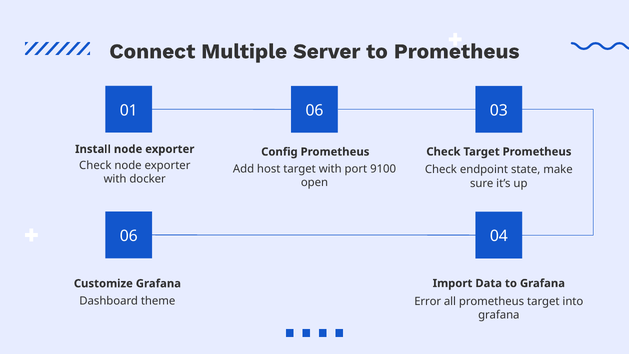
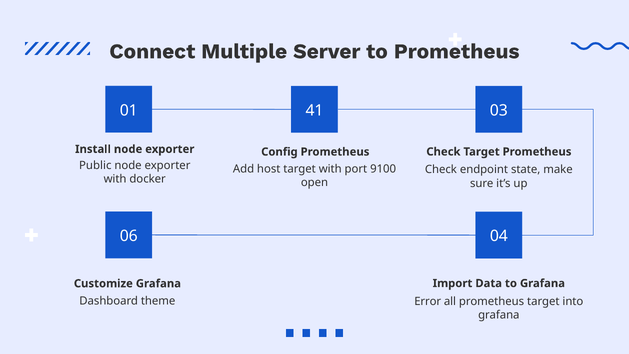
01 06: 06 -> 41
Check at (95, 165): Check -> Public
